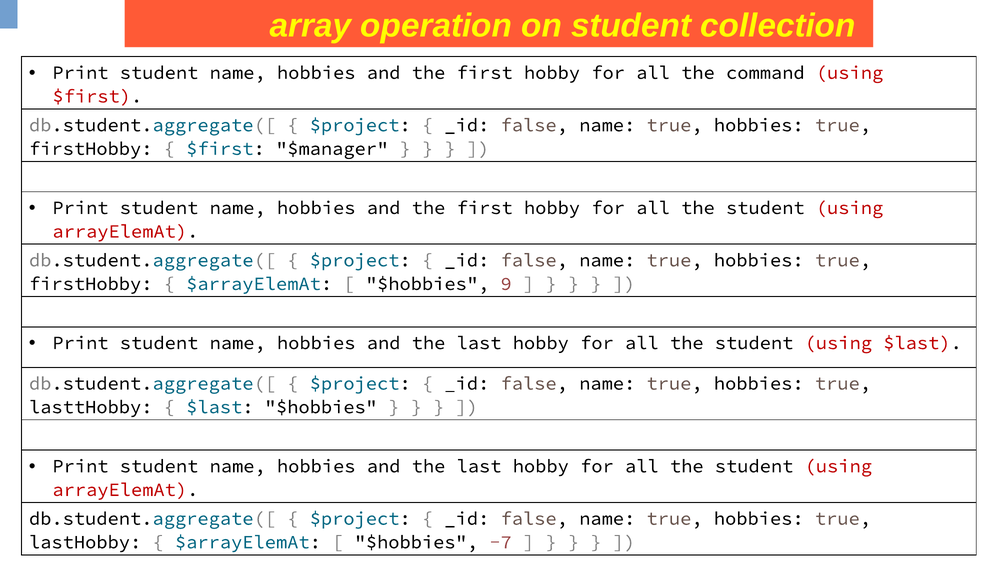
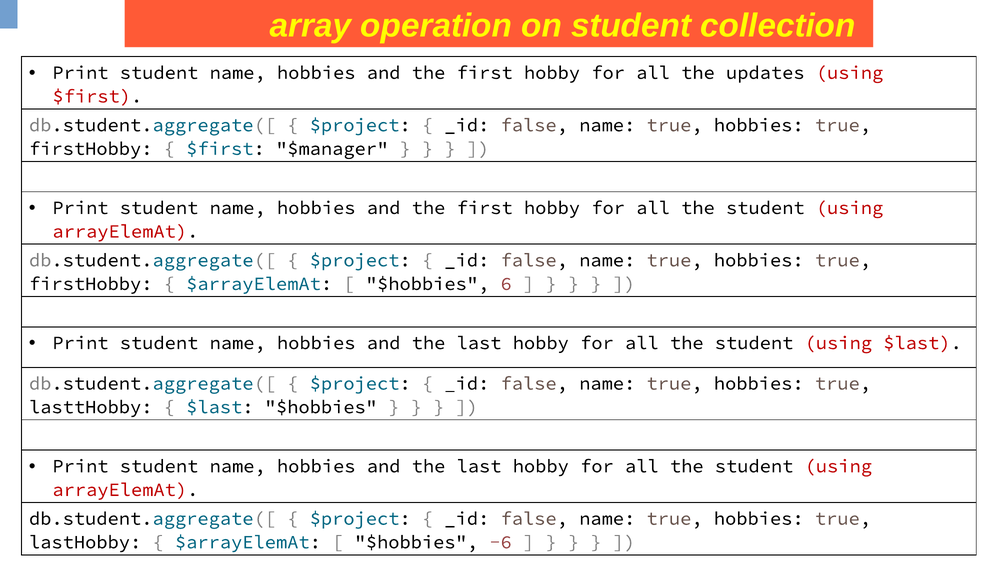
command: command -> updates
9: 9 -> 6
-7: -7 -> -6
